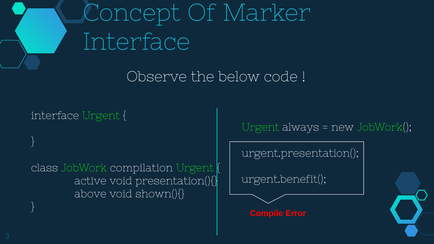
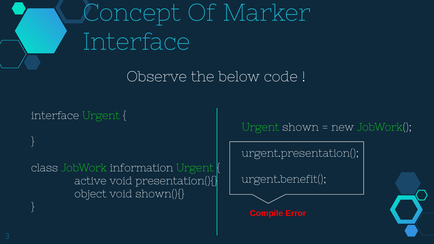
always: always -> shown
compilation: compilation -> information
above: above -> object
